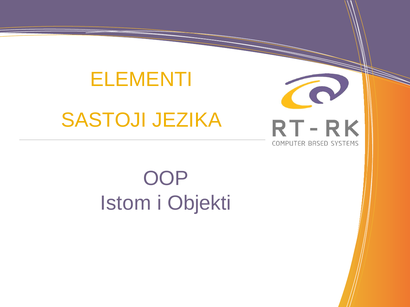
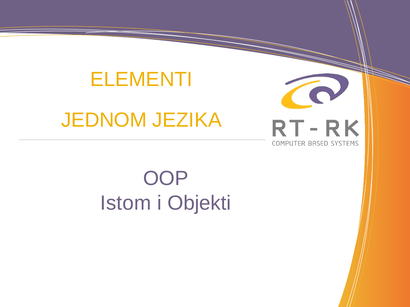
SASTOJI: SASTOJI -> JEDNOM
